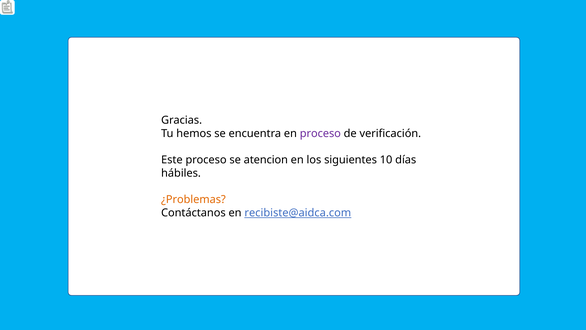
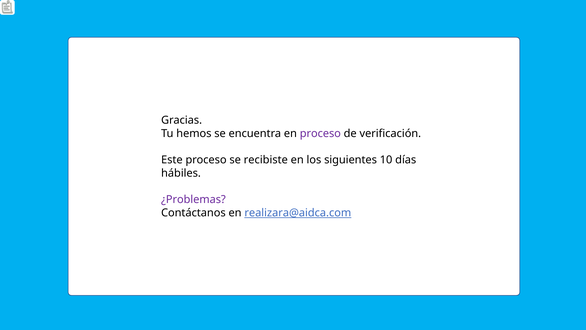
atencion: atencion -> recibiste
¿Problemas colour: orange -> purple
recibiste@aidca.com: recibiste@aidca.com -> realizara@aidca.com
